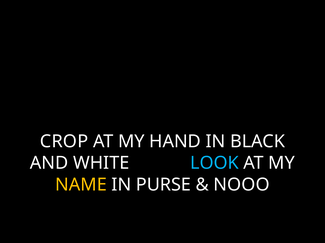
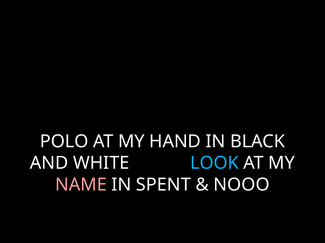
CROP: CROP -> POLO
NAME colour: yellow -> pink
PURSE: PURSE -> SPENT
